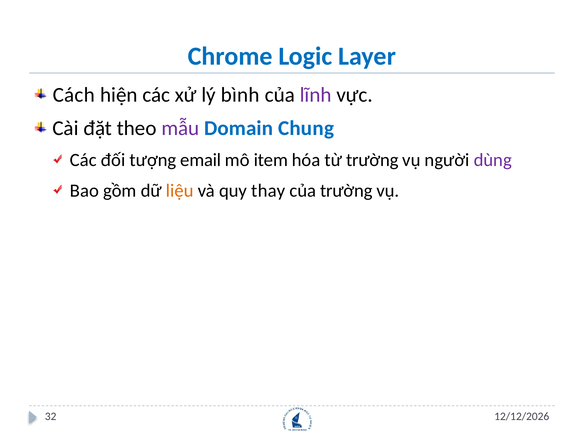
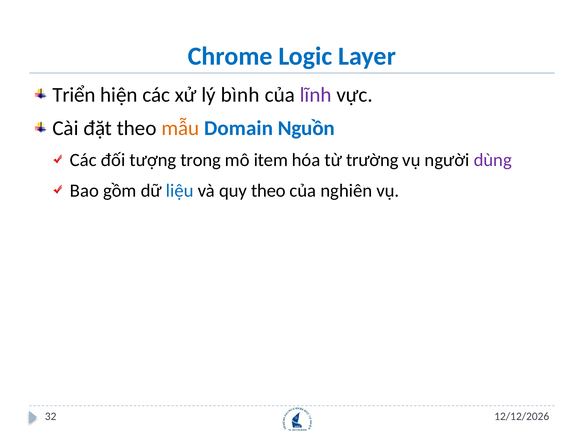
Cách: Cách -> Triển
mẫu colour: purple -> orange
Chung: Chung -> Nguồn
email: email -> trong
liệu colour: orange -> blue
quy thay: thay -> theo
của trường: trường -> nghiên
